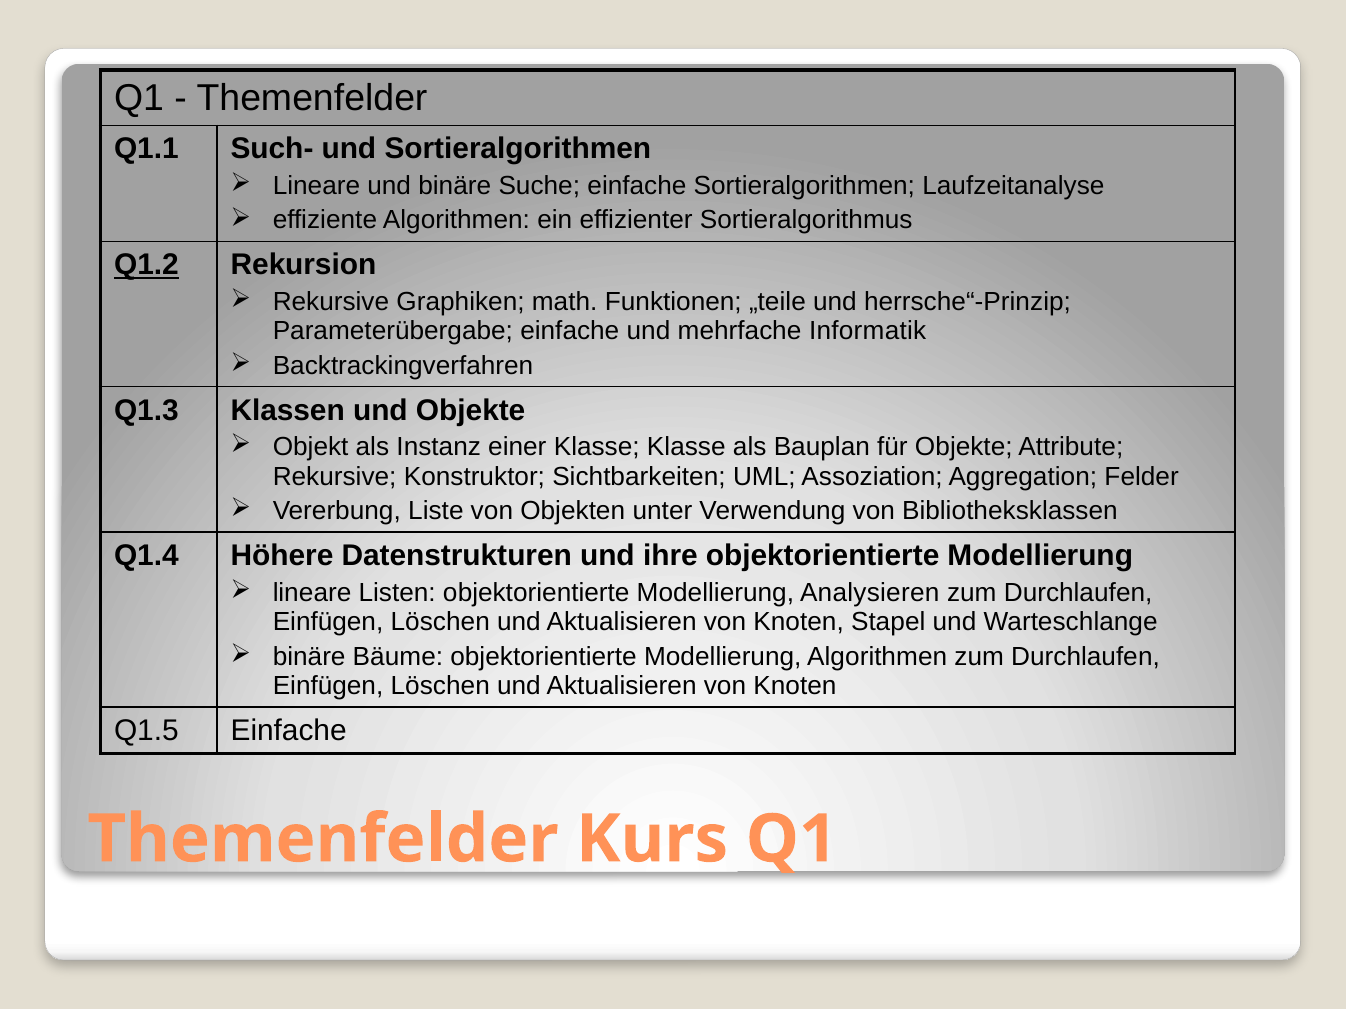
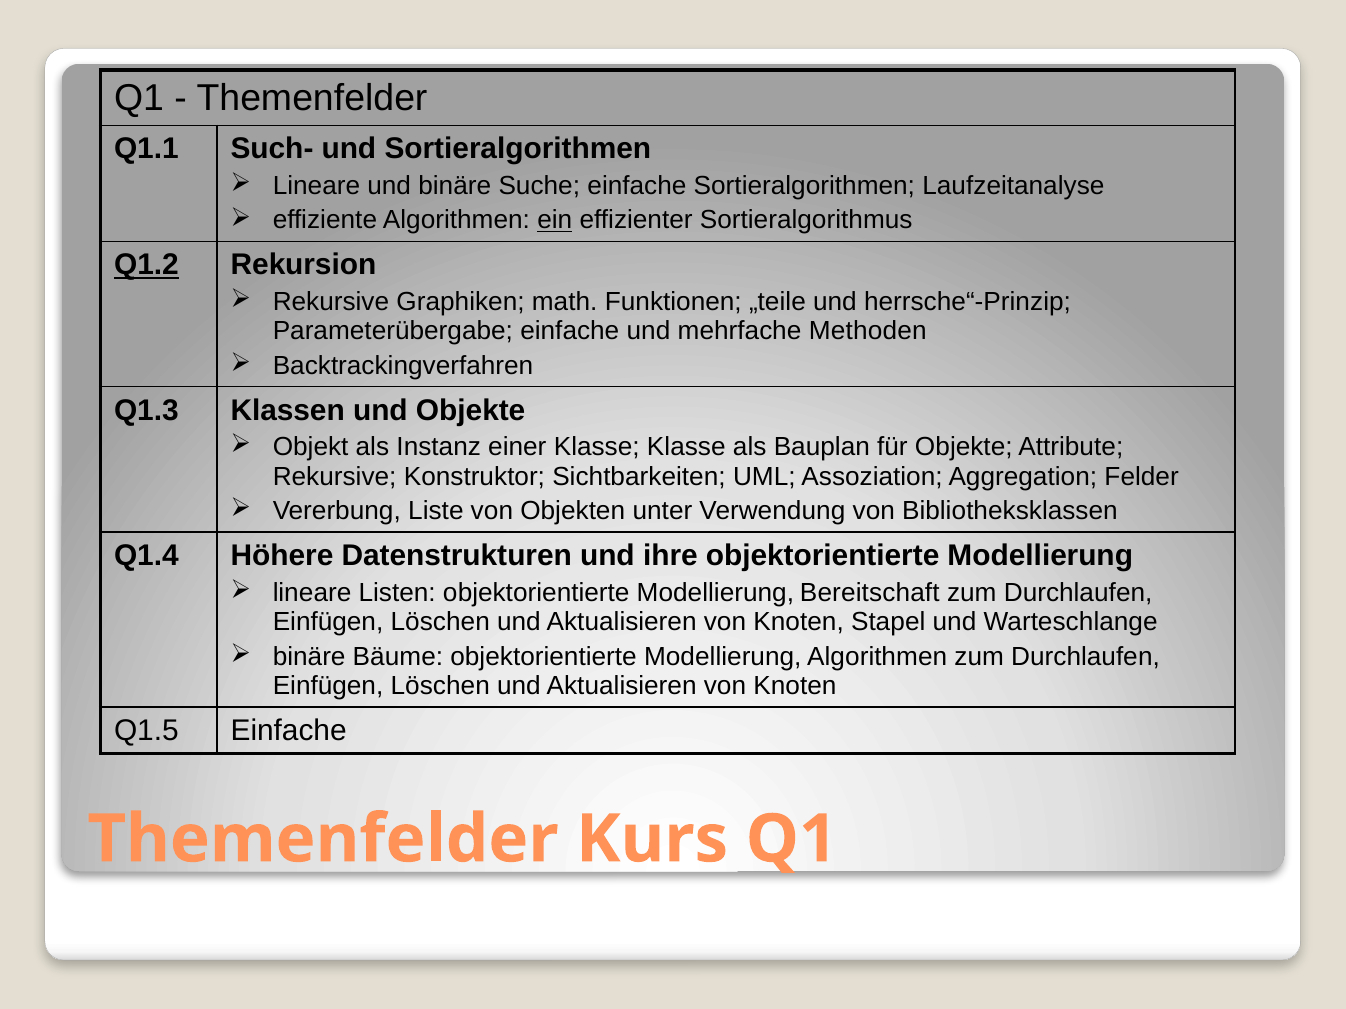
ein underline: none -> present
Informatik: Informatik -> Methoden
Analysieren: Analysieren -> Bereitschaft
